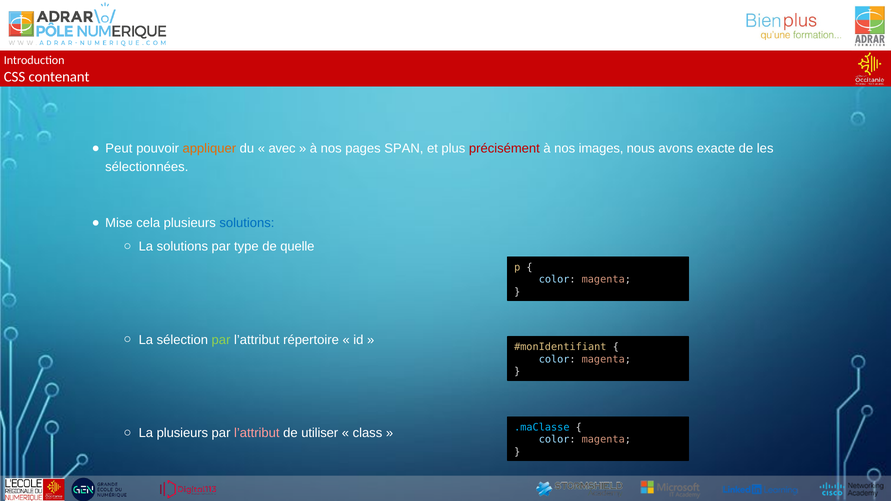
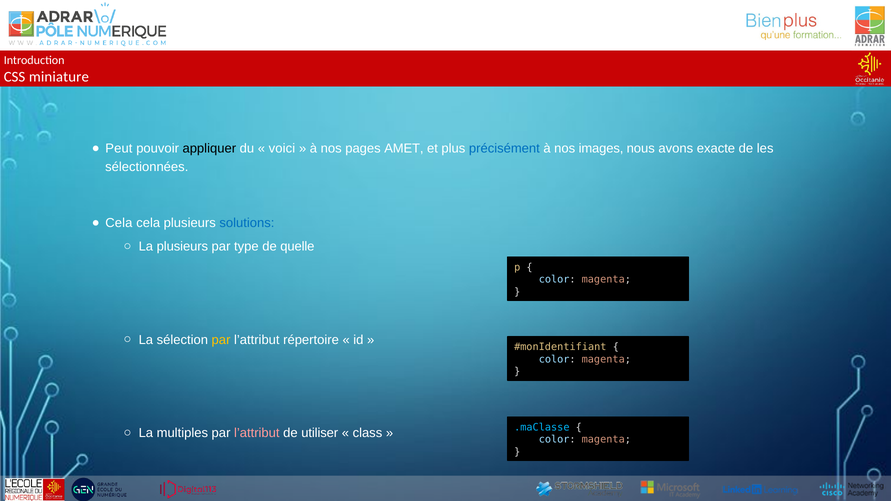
contenant: contenant -> miniature
appliquer colour: orange -> black
avec: avec -> voici
SPAN: SPAN -> AMET
précisément colour: red -> blue
Mise at (119, 223): Mise -> Cela
La solutions: solutions -> plusieurs
par at (221, 340) colour: light green -> yellow
La plusieurs: plusieurs -> multiples
